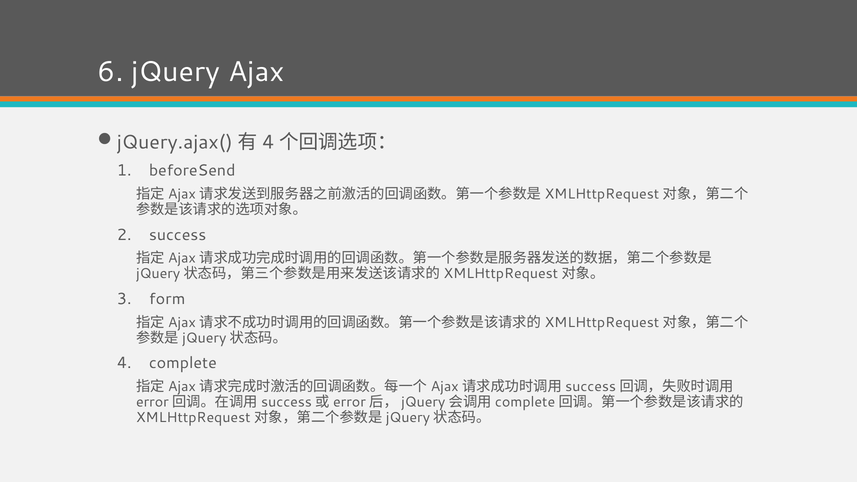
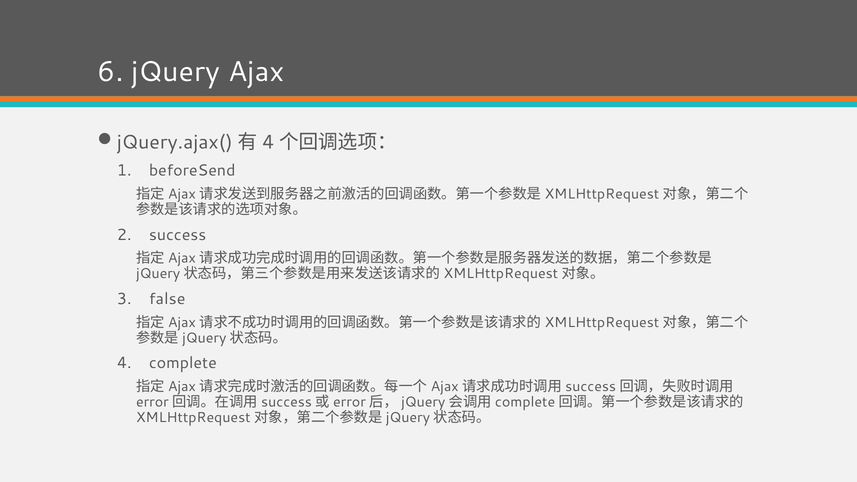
form: form -> false
